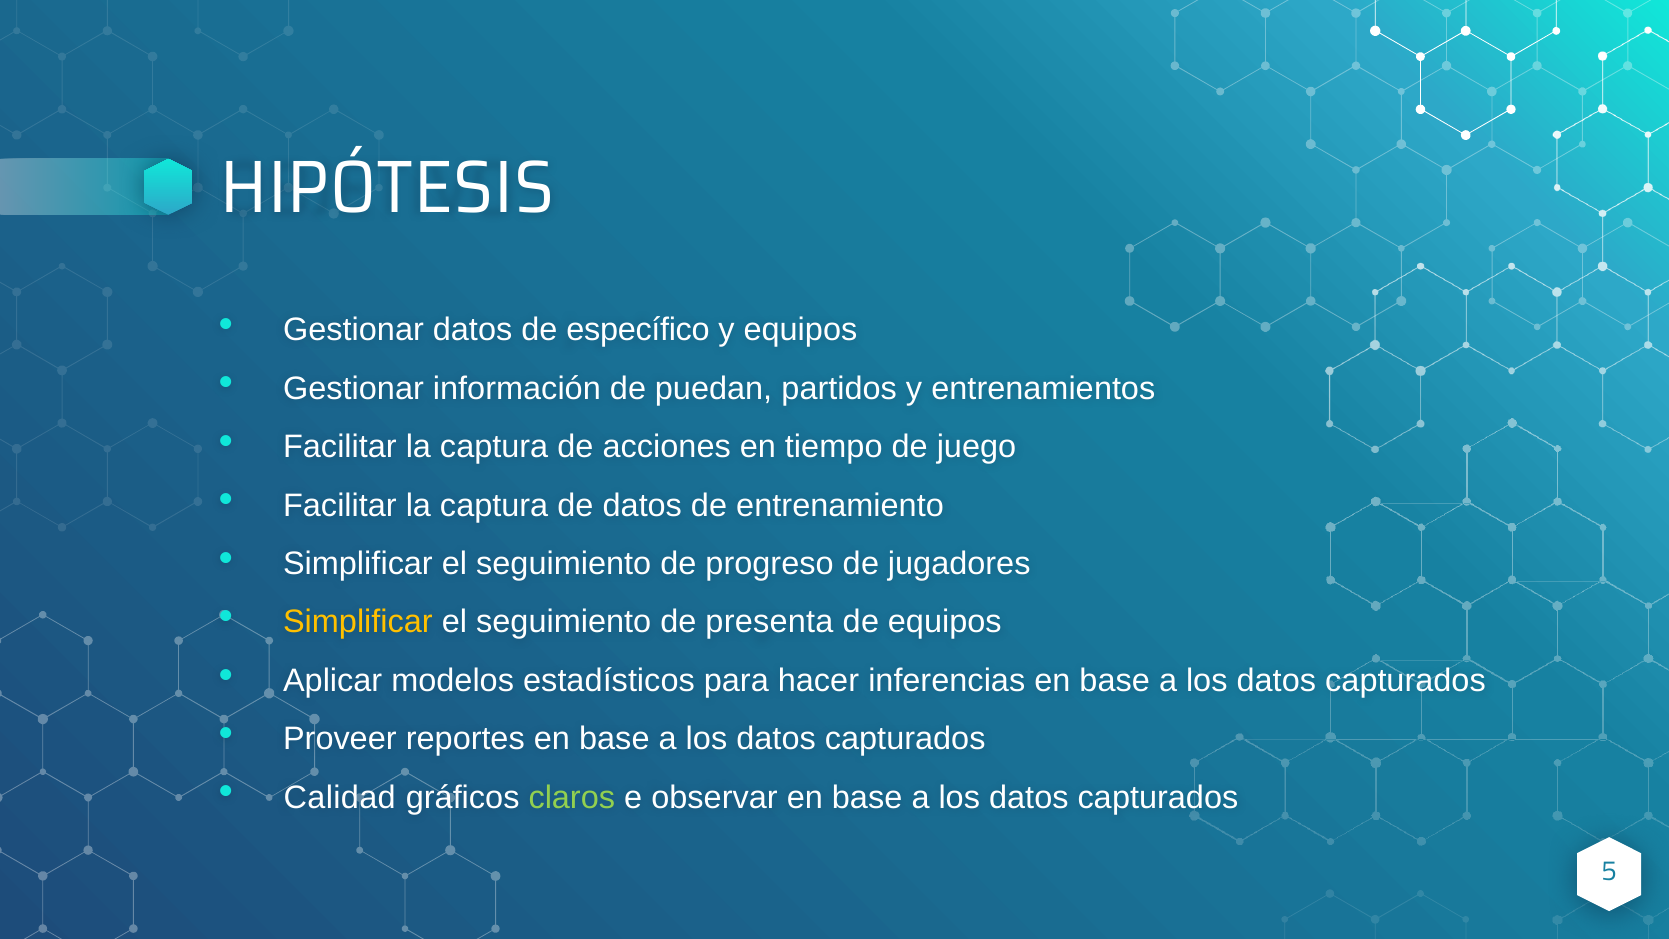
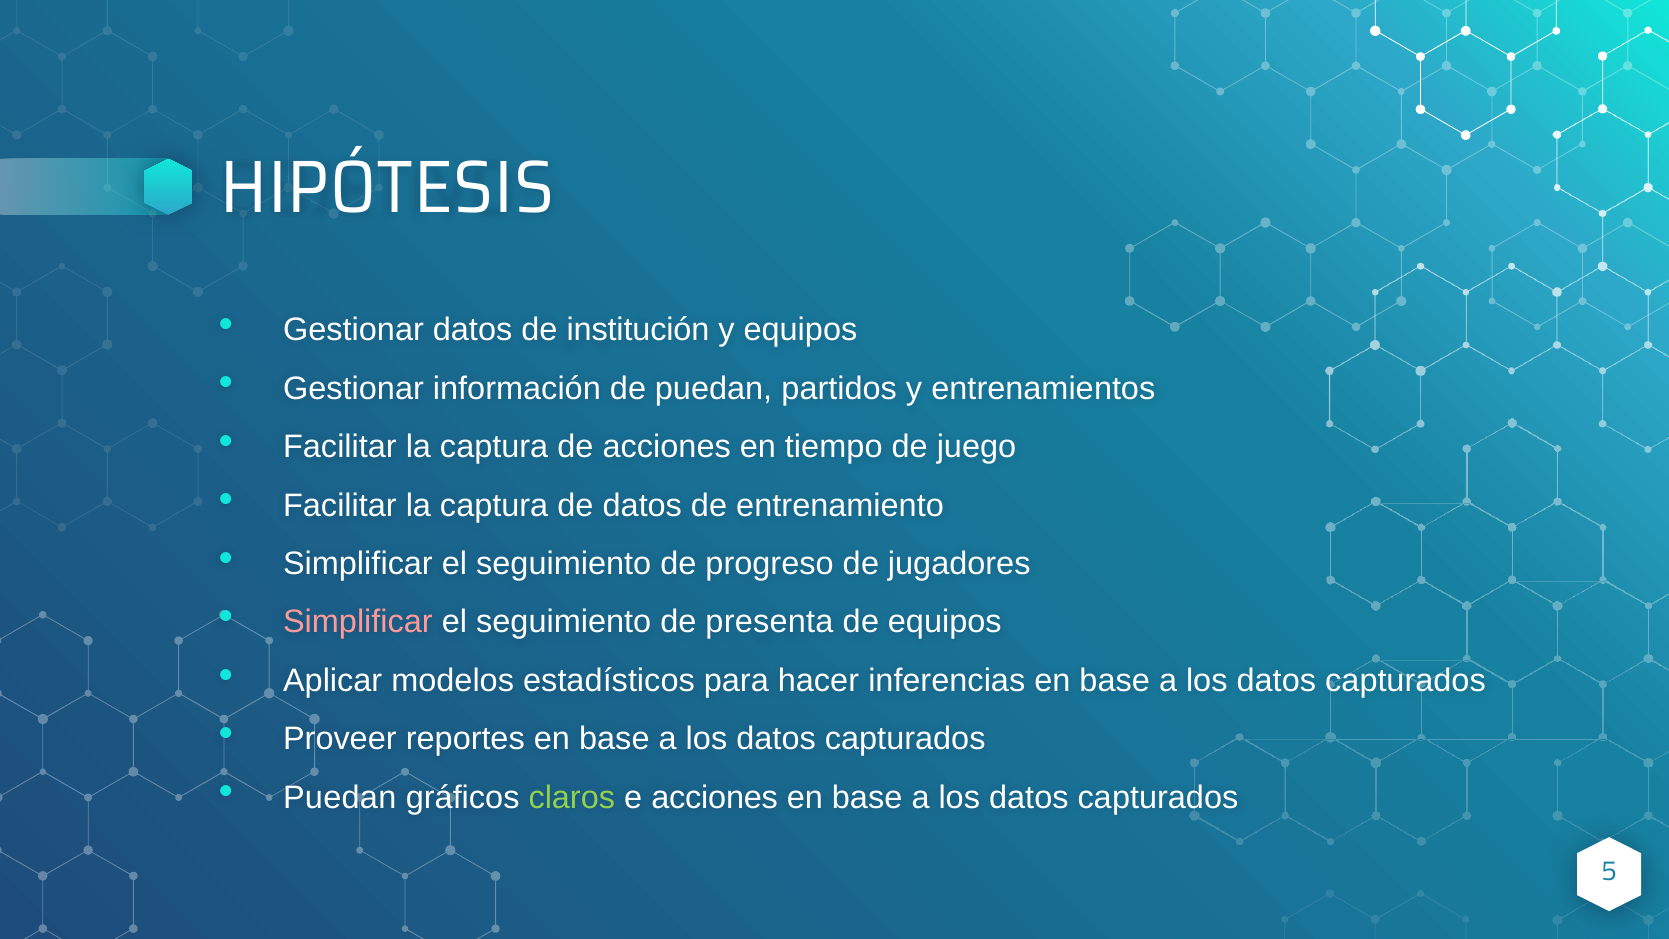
específico: específico -> institución
Simplificar at (358, 622) colour: yellow -> pink
Calidad at (340, 797): Calidad -> Puedan
e observar: observar -> acciones
